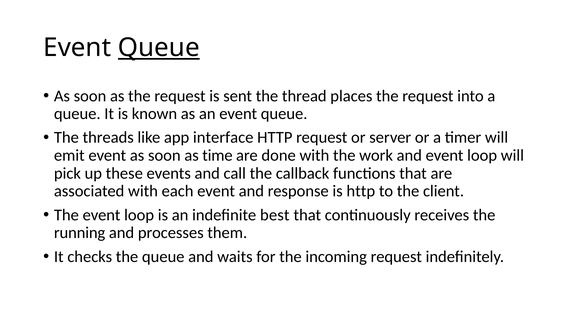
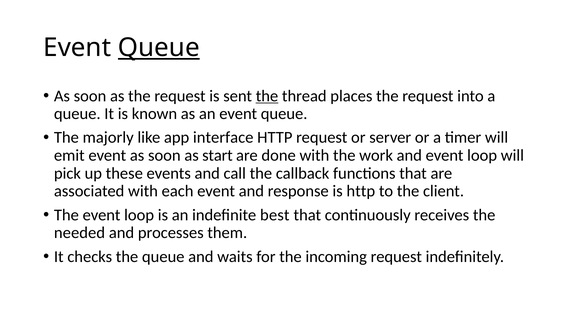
the at (267, 96) underline: none -> present
threads: threads -> majorly
time: time -> start
running: running -> needed
